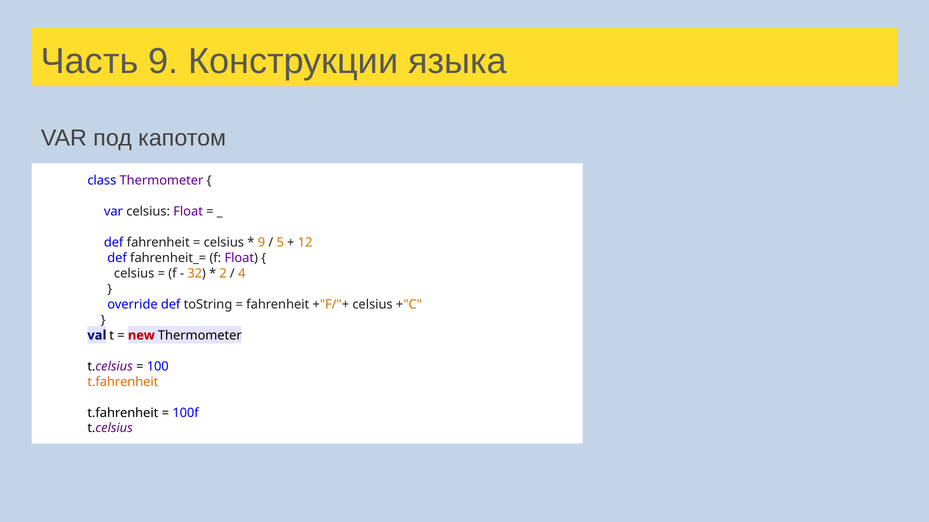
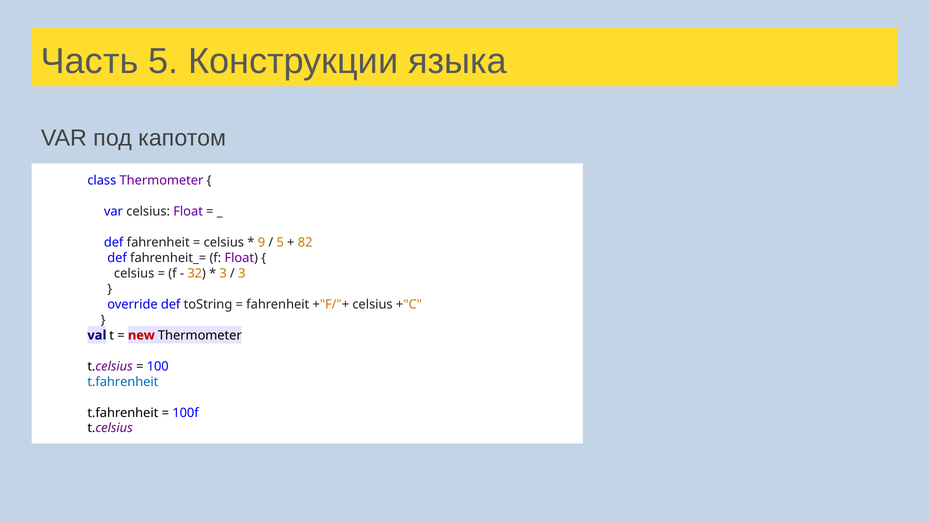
Часть 9: 9 -> 5
12: 12 -> 82
2 at (223, 274): 2 -> 3
4 at (242, 274): 4 -> 3
t.fahrenheit at (123, 382) colour: orange -> blue
